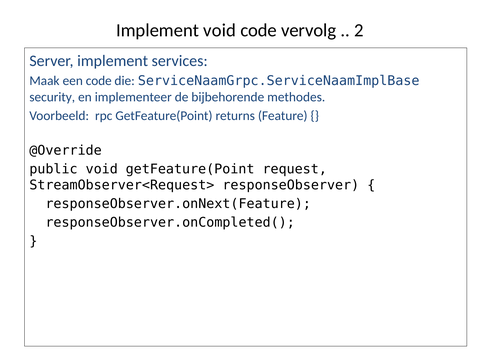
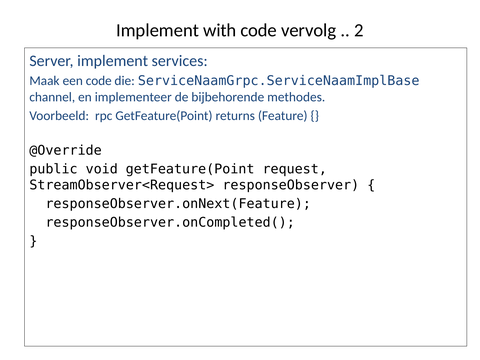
Implement void: void -> with
security: security -> channel
